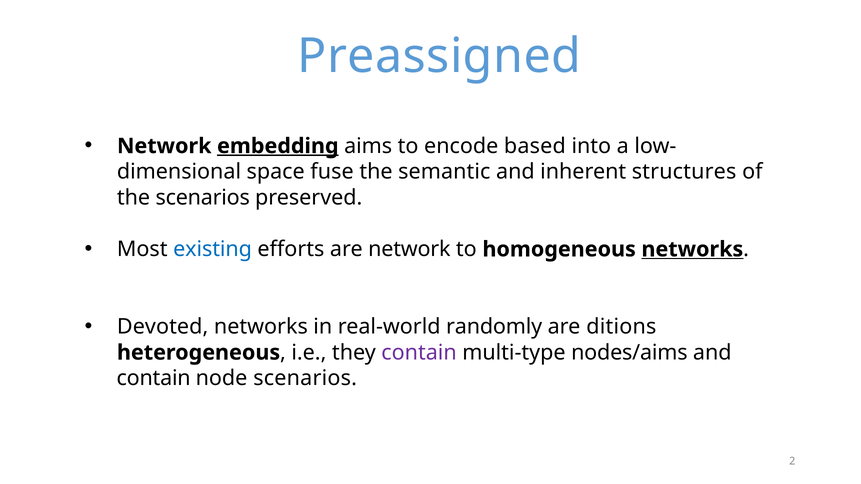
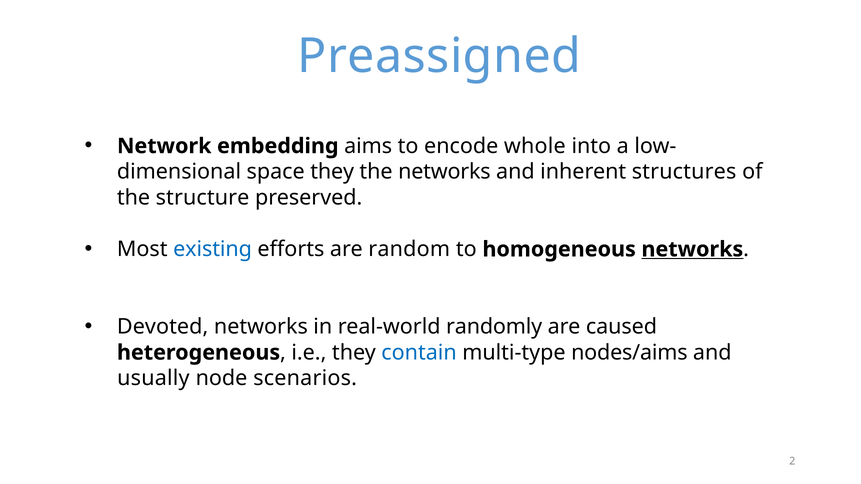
embedding underline: present -> none
based: based -> whole
space fuse: fuse -> they
the semantic: semantic -> networks
the scenarios: scenarios -> structure
are network: network -> random
ditions: ditions -> caused
contain at (419, 353) colour: purple -> blue
contain at (154, 379): contain -> usually
